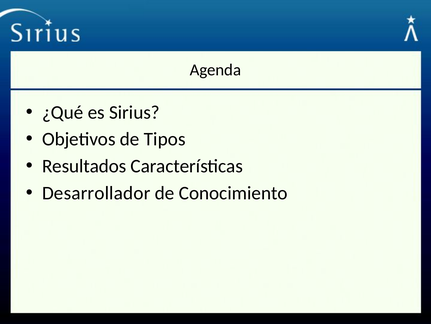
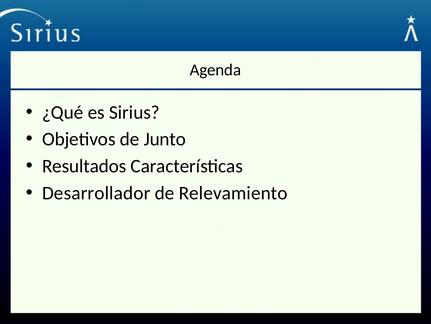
Tipos: Tipos -> Junto
Conocimiento: Conocimiento -> Relevamiento
